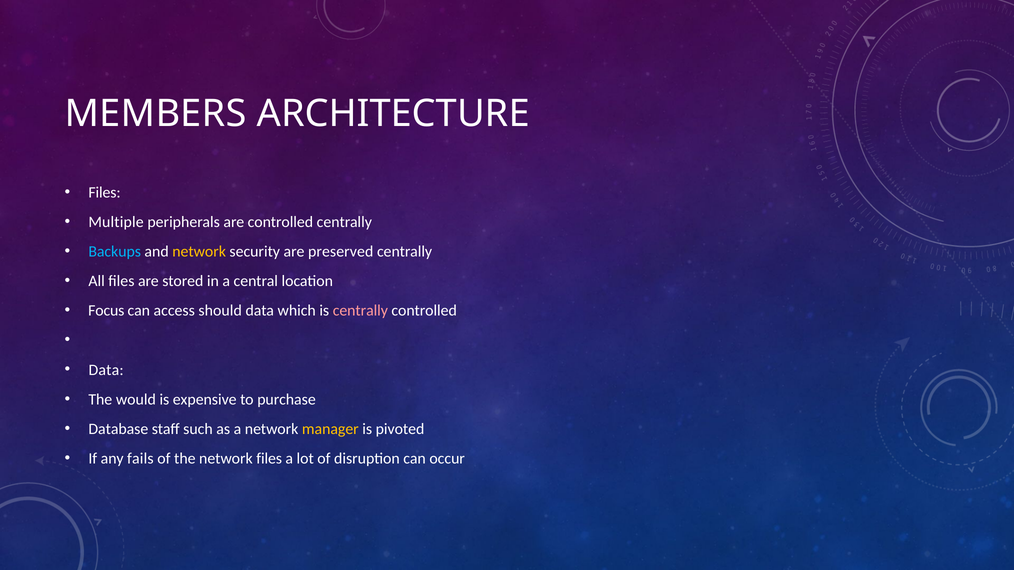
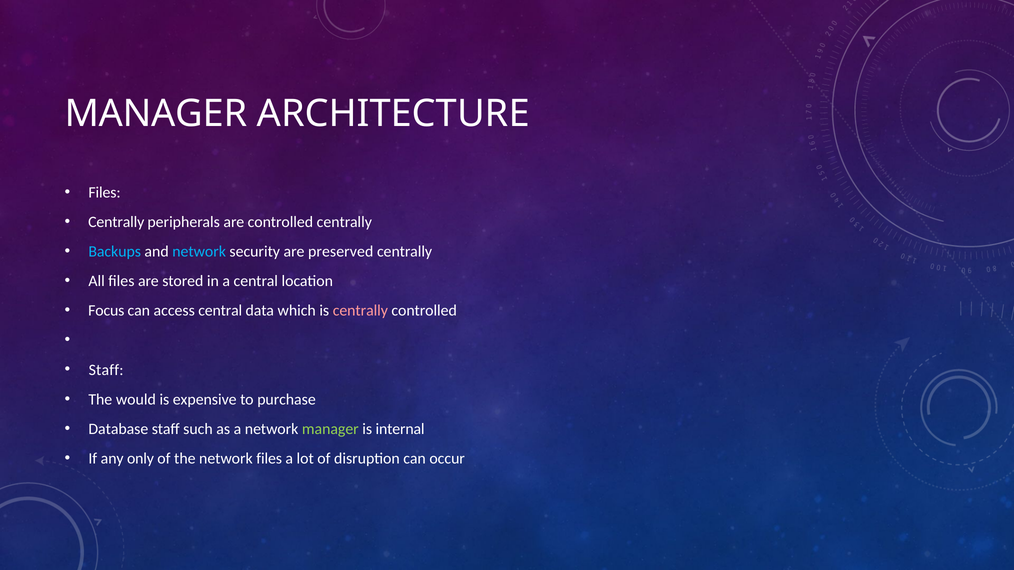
MEMBERS at (156, 114): MEMBERS -> MANAGER
Multiple at (116, 222): Multiple -> Centrally
network at (199, 252) colour: yellow -> light blue
access should: should -> central
Data at (106, 370): Data -> Staff
manager at (330, 429) colour: yellow -> light green
pivoted: pivoted -> internal
fails: fails -> only
